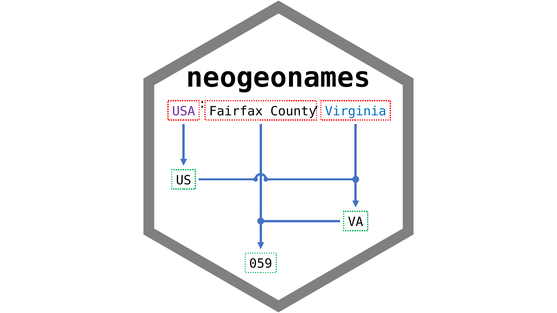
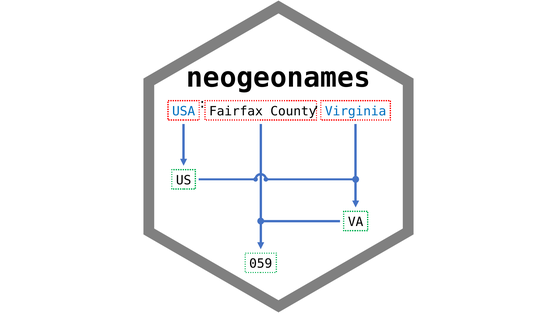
USA colour: purple -> blue
